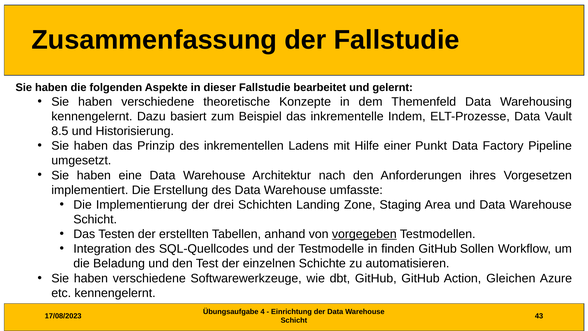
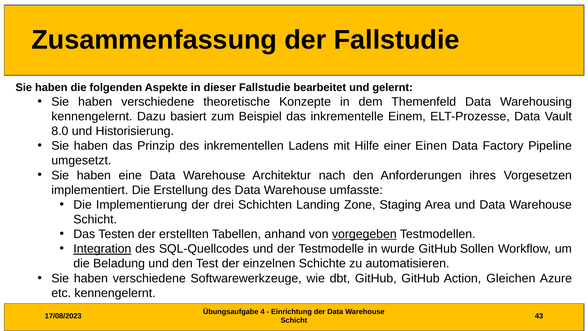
Indem: Indem -> Einem
8.5: 8.5 -> 8.0
Punkt: Punkt -> Einen
Integration underline: none -> present
finden: finden -> wurde
